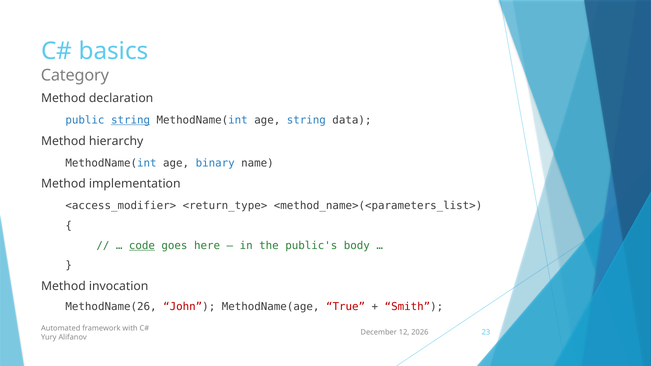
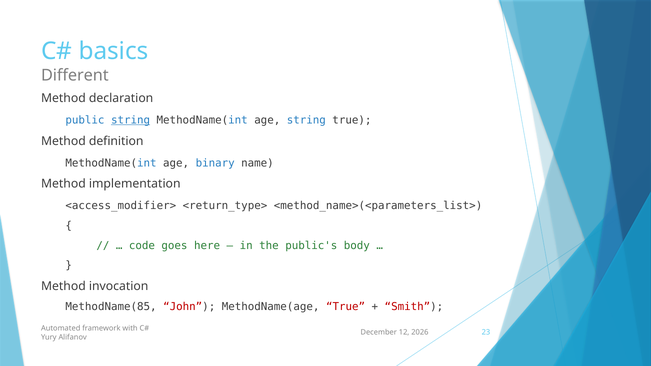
Category: Category -> Different
string data: data -> true
hierarchy: hierarchy -> definition
code underline: present -> none
MethodName(26: MethodName(26 -> MethodName(85
